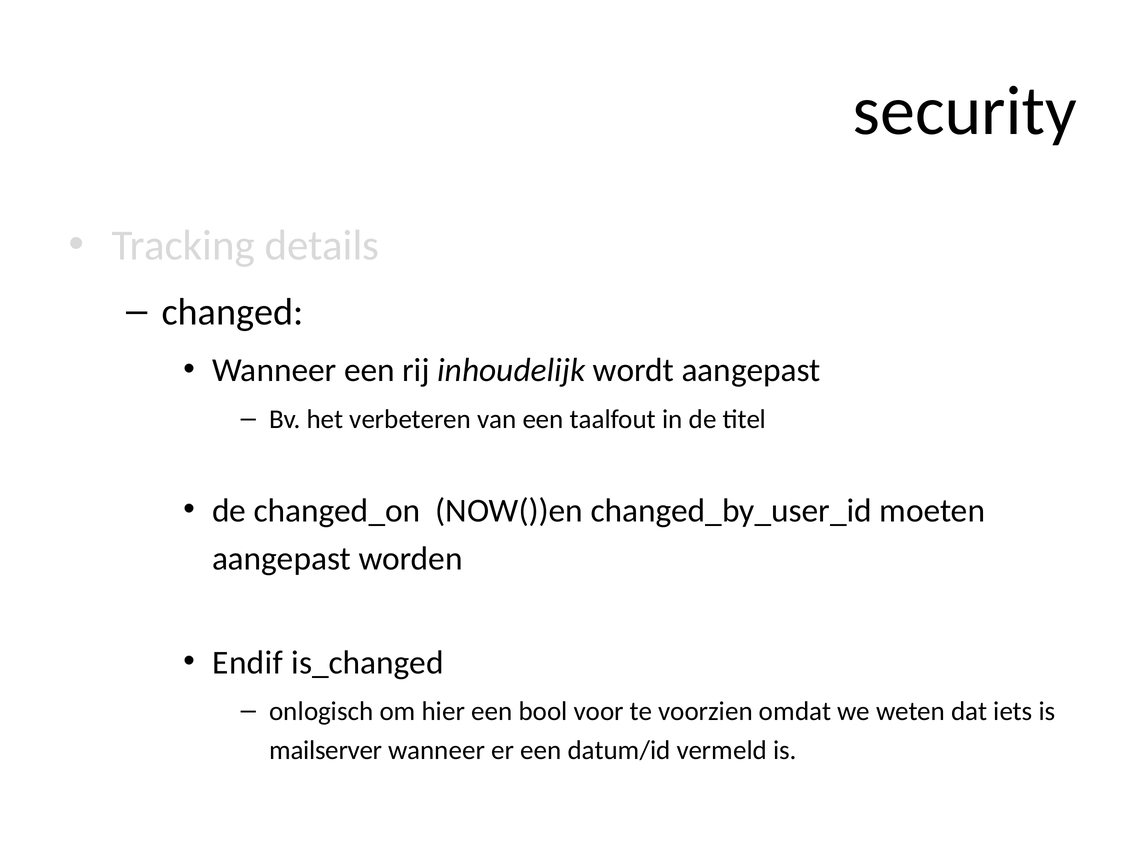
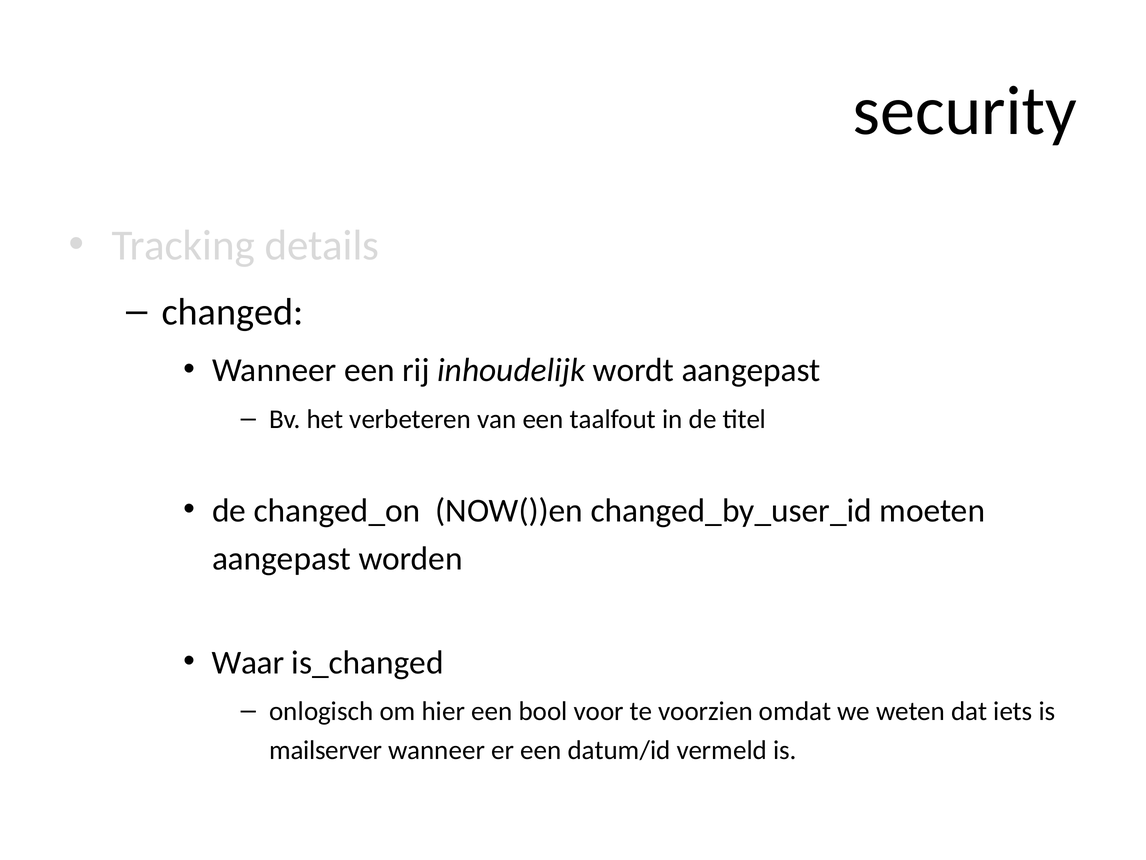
Endif: Endif -> Waar
